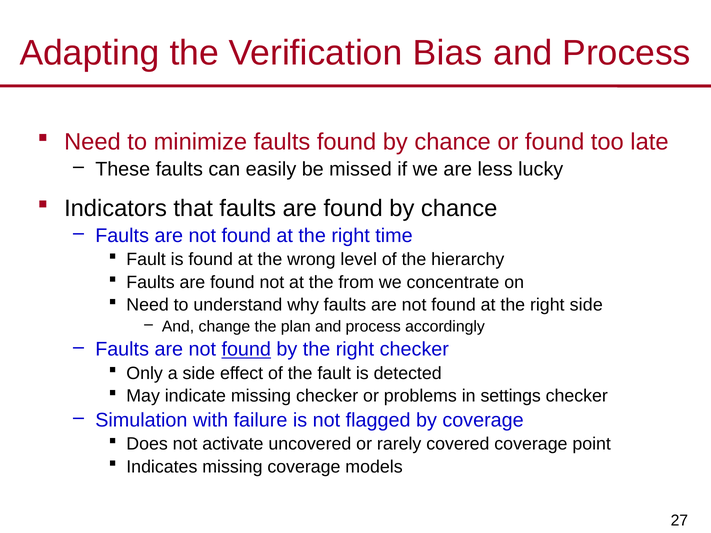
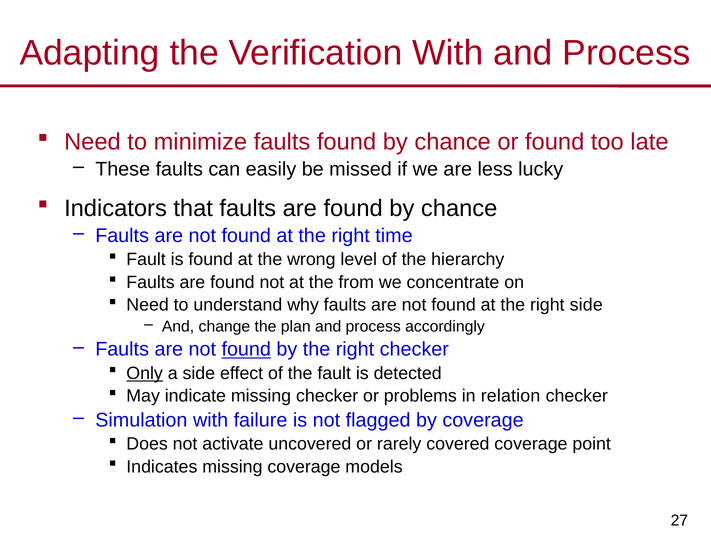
Verification Bias: Bias -> With
Only underline: none -> present
settings: settings -> relation
